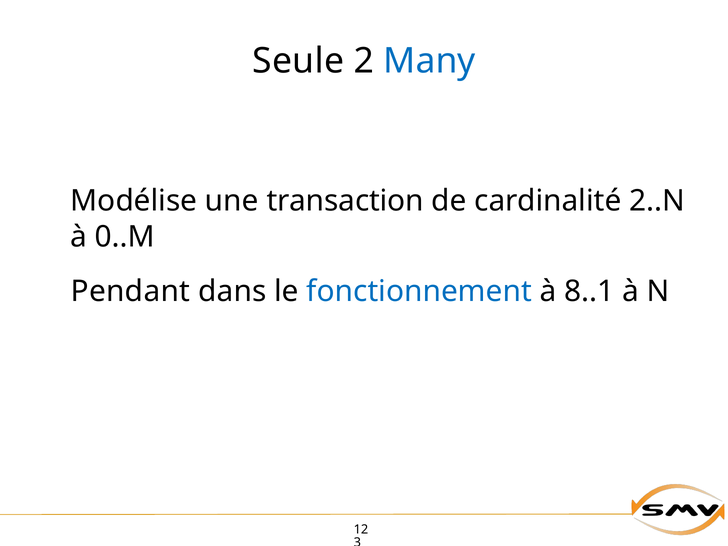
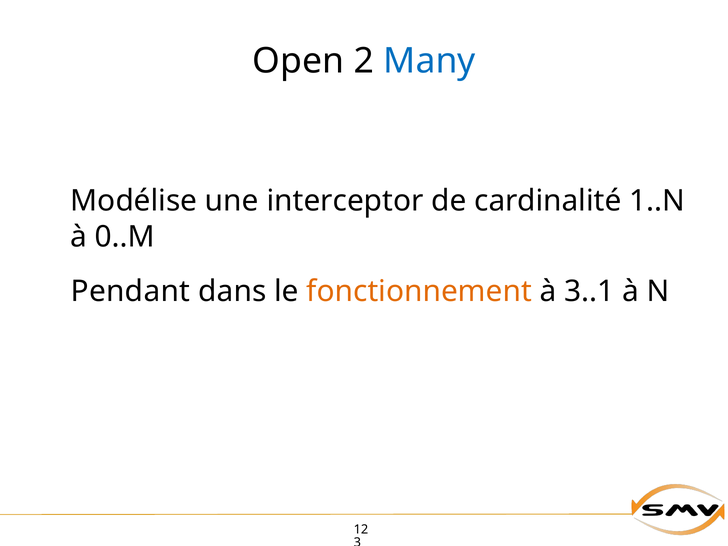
Seule: Seule -> Open
transaction: transaction -> interceptor
2..N: 2..N -> 1..N
fonctionnement colour: blue -> orange
8..1: 8..1 -> 3..1
